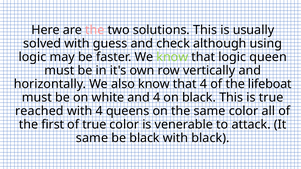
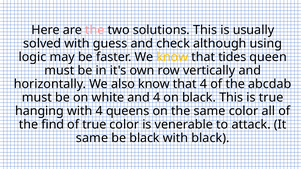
know at (172, 57) colour: light green -> yellow
that logic: logic -> tides
lifeboat: lifeboat -> abcdab
reached: reached -> hanging
first: first -> find
